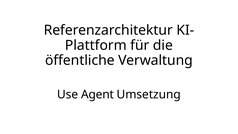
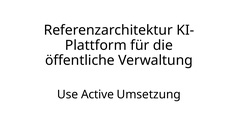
Agent: Agent -> Active
